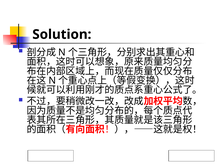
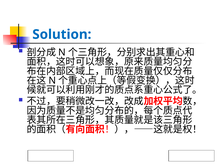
Solution colour: black -> blue
